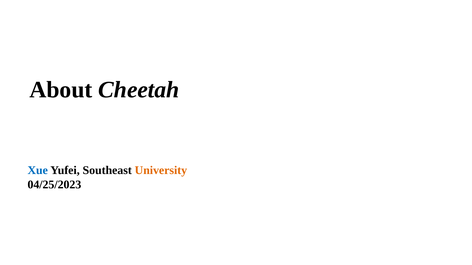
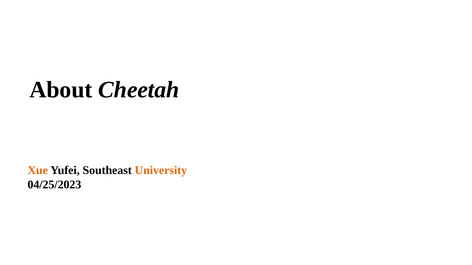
Xue colour: blue -> orange
